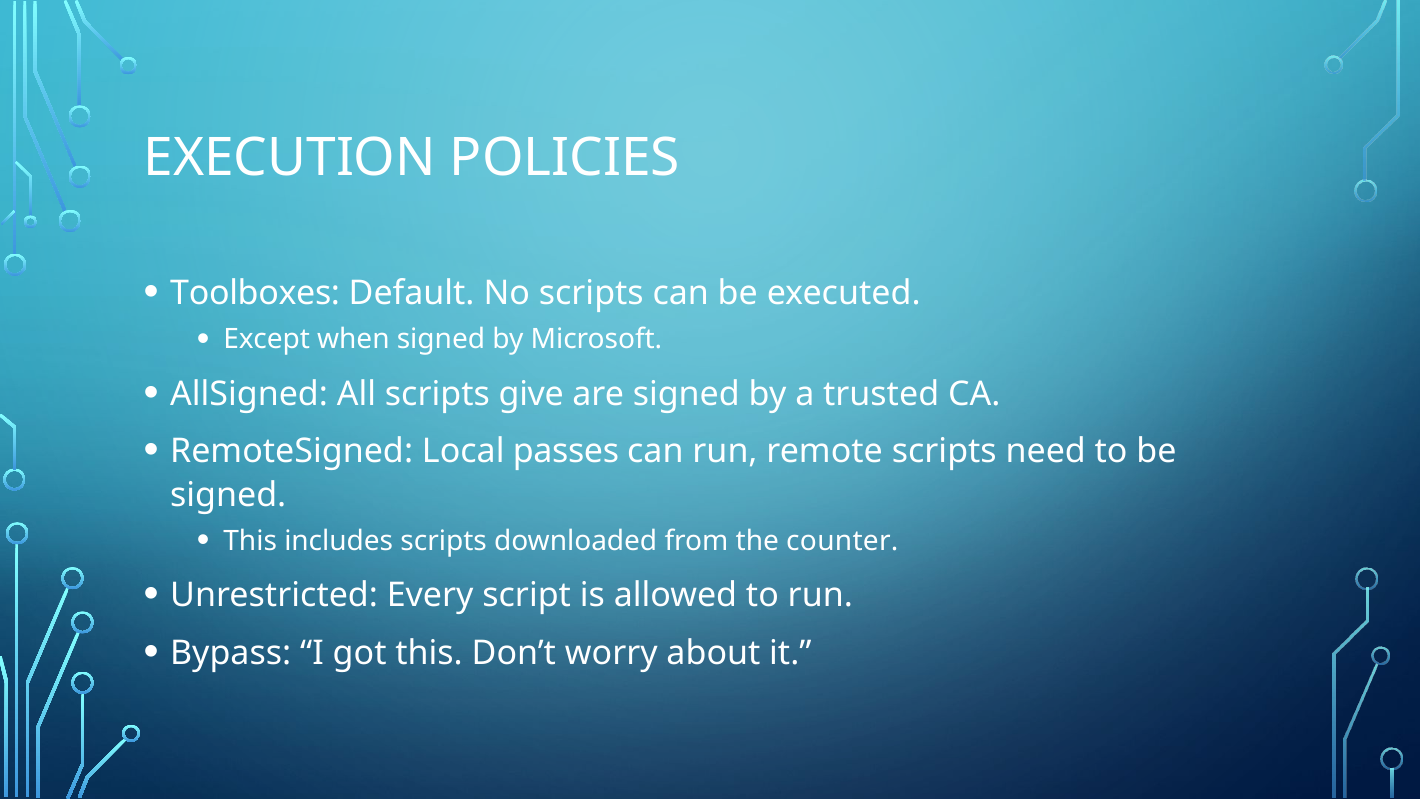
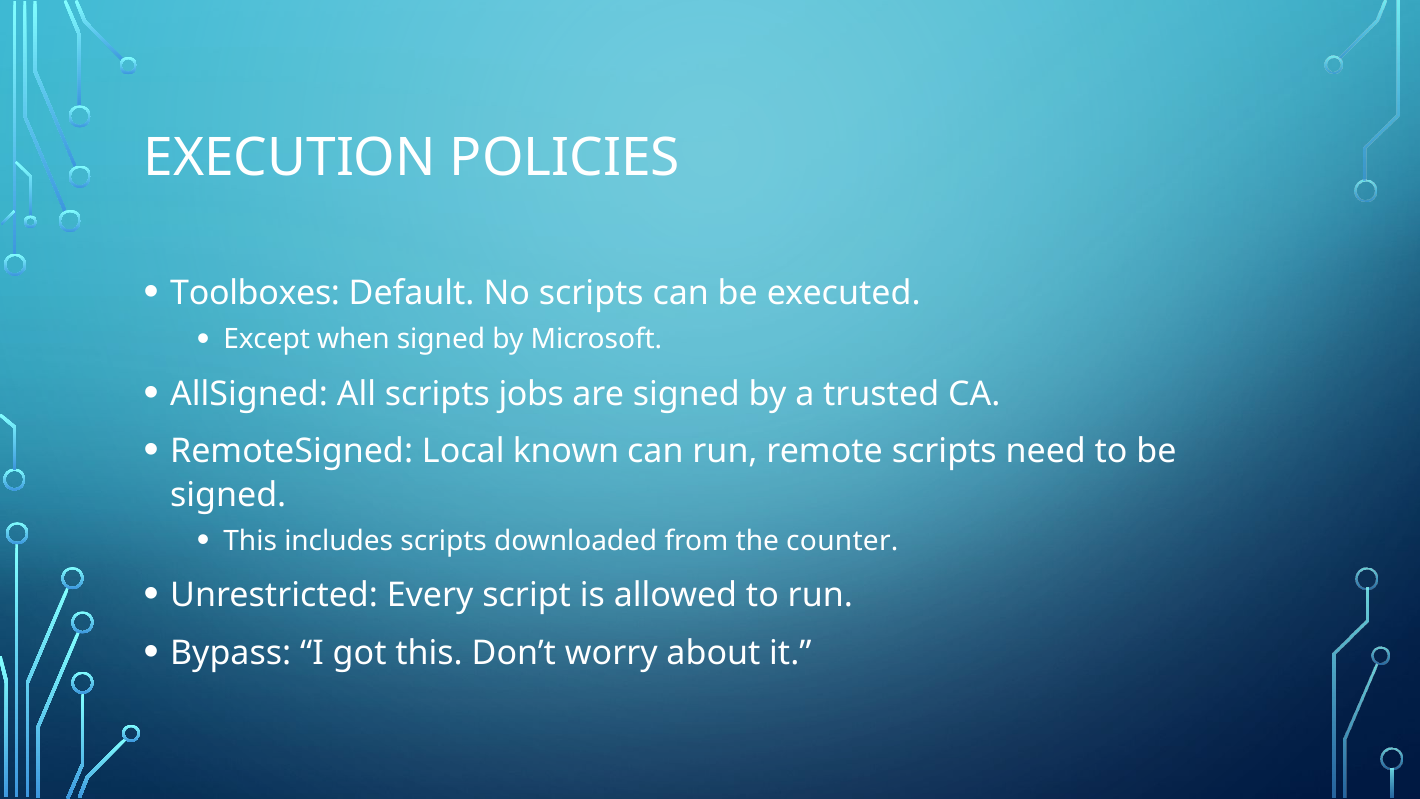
give: give -> jobs
passes: passes -> known
